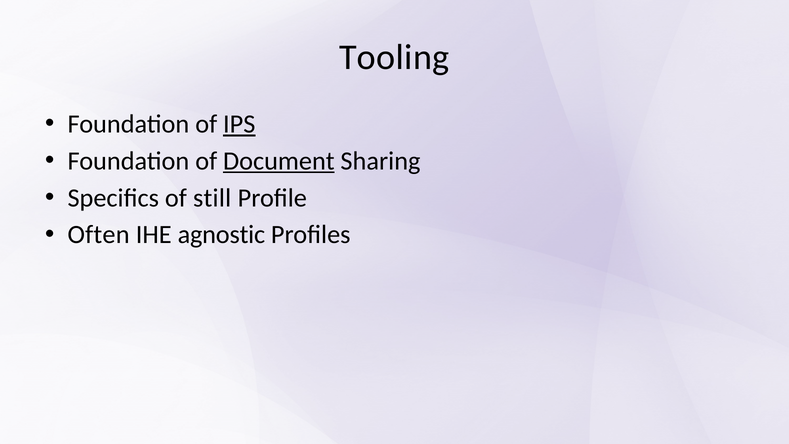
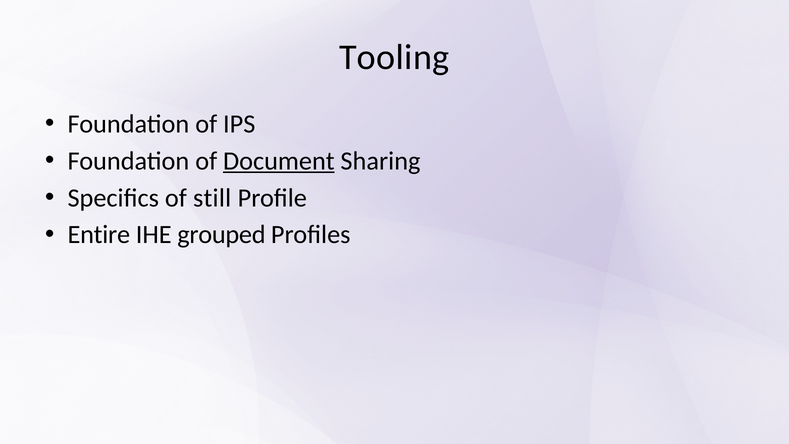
IPS underline: present -> none
Often: Often -> Entire
agnostic: agnostic -> grouped
